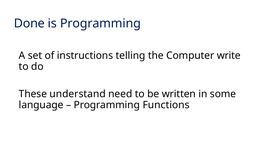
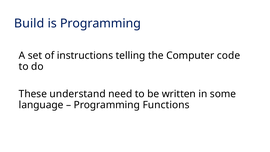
Done: Done -> Build
write: write -> code
